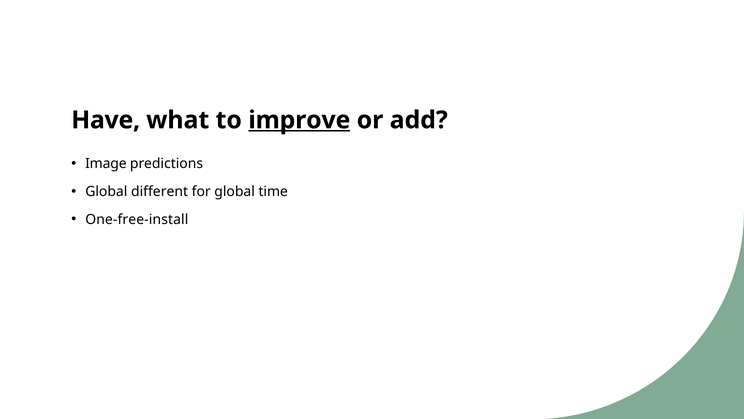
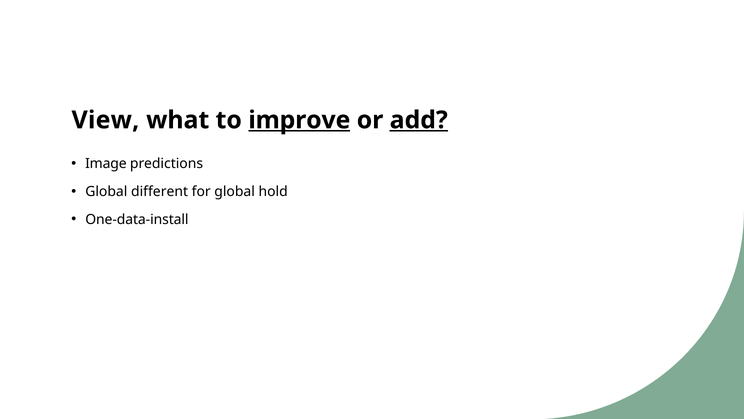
Have: Have -> View
add underline: none -> present
time: time -> hold
One-free-install: One-free-install -> One-data-install
